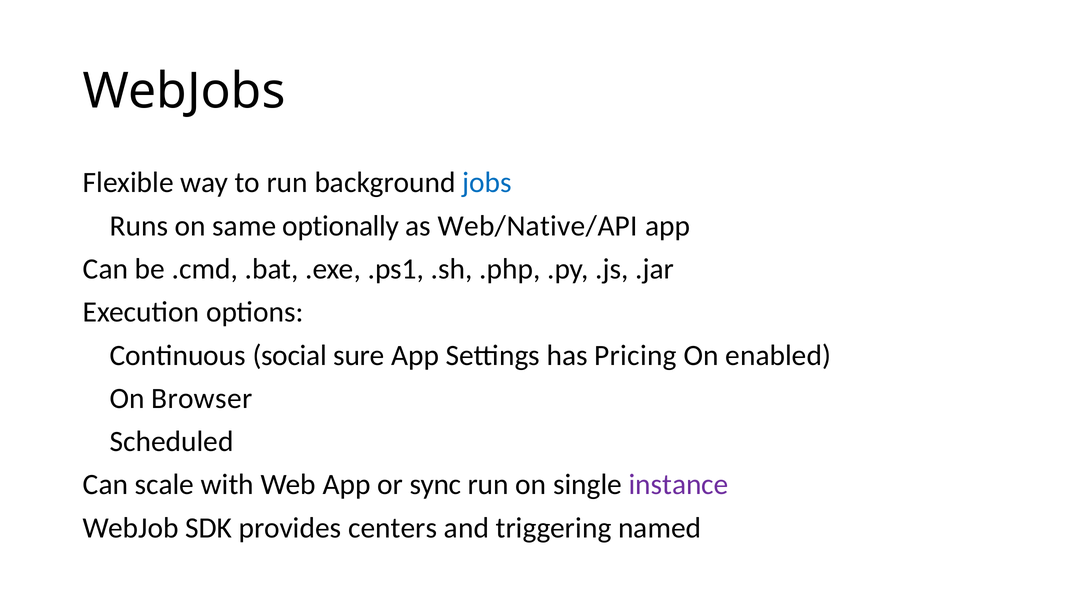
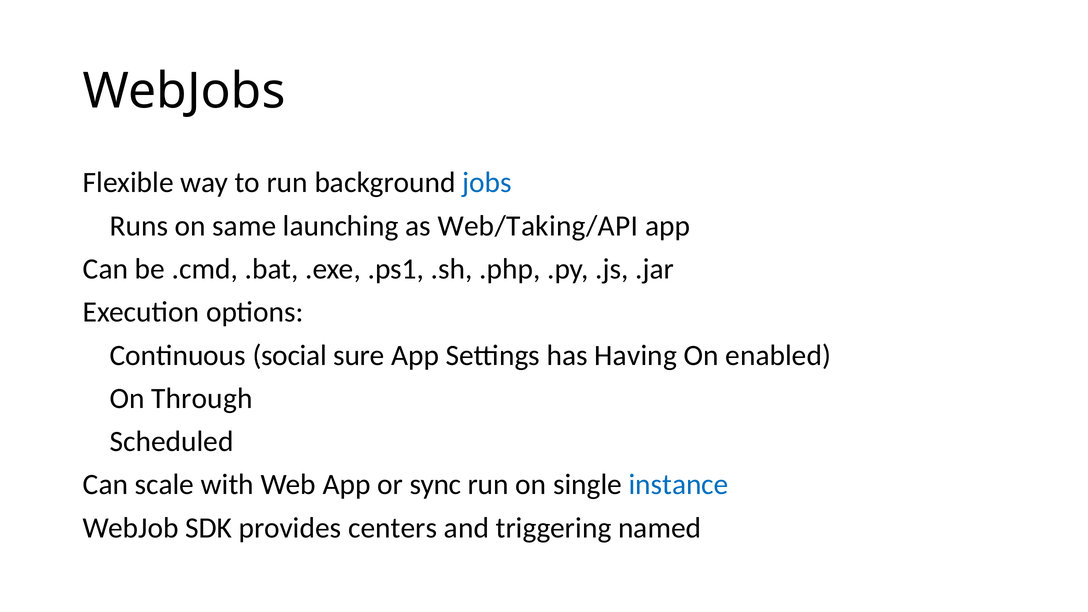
optionally: optionally -> launching
Web/Native/API: Web/Native/API -> Web/Taking/API
Pricing: Pricing -> Having
Browser: Browser -> Through
instance colour: purple -> blue
